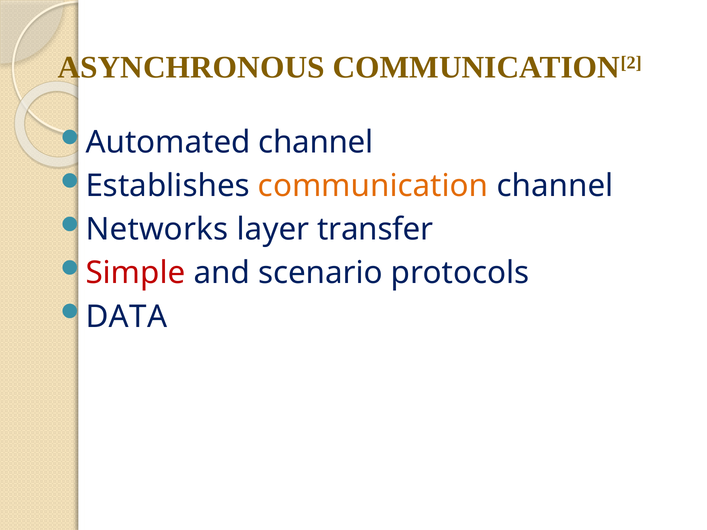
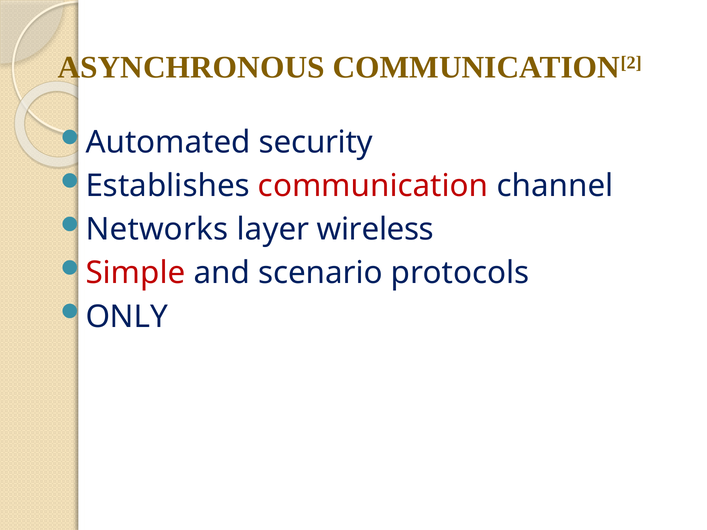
Automated channel: channel -> security
communication colour: orange -> red
transfer: transfer -> wireless
DATA: DATA -> ONLY
